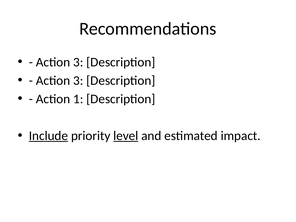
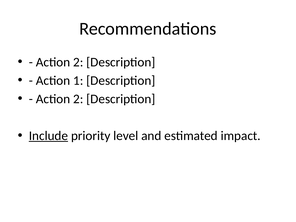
3 at (78, 62): 3 -> 2
3 at (78, 81): 3 -> 1
1 at (78, 99): 1 -> 2
level underline: present -> none
